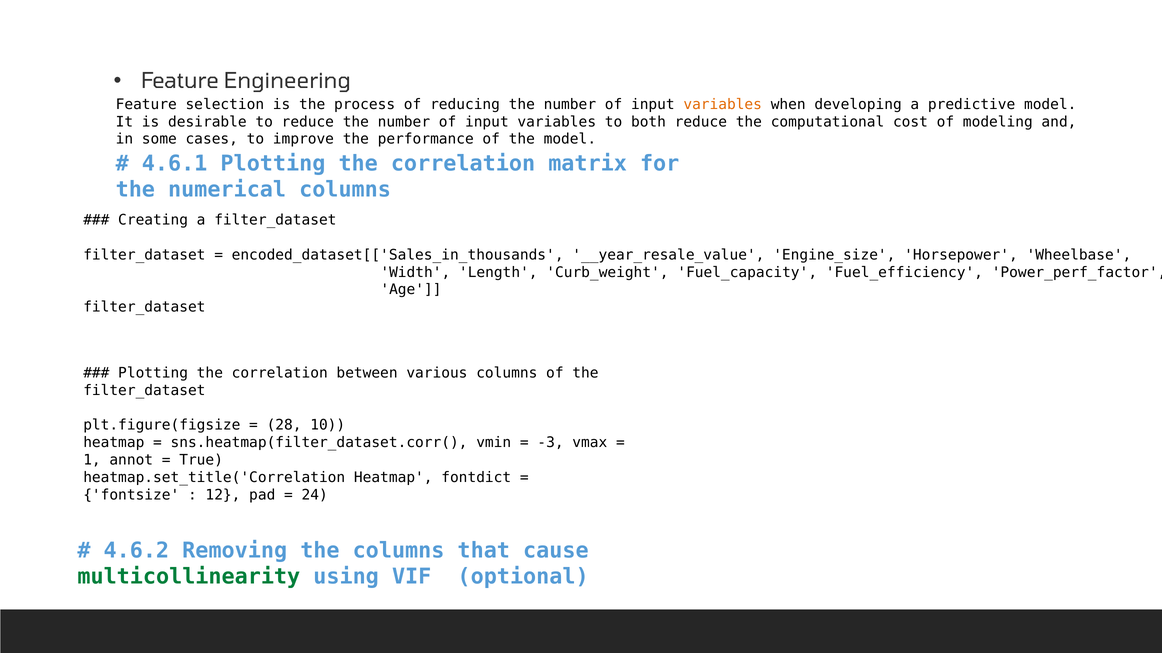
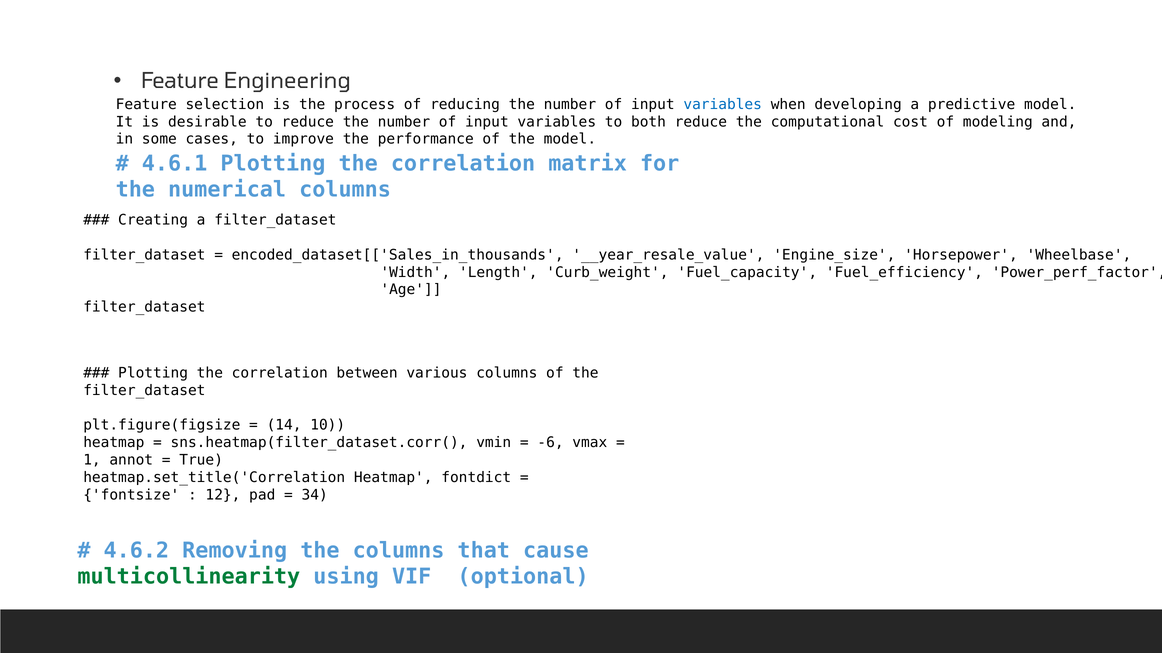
variables at (723, 104) colour: orange -> blue
28: 28 -> 14
-3: -3 -> -6
24: 24 -> 34
